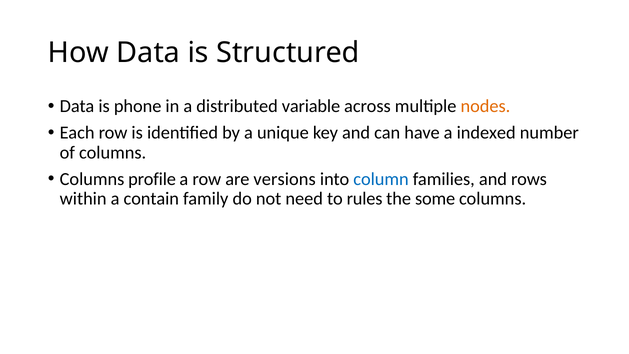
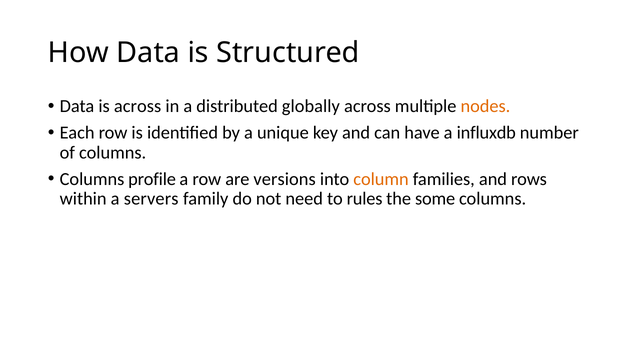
is phone: phone -> across
variable: variable -> globally
indexed: indexed -> influxdb
column colour: blue -> orange
contain: contain -> servers
